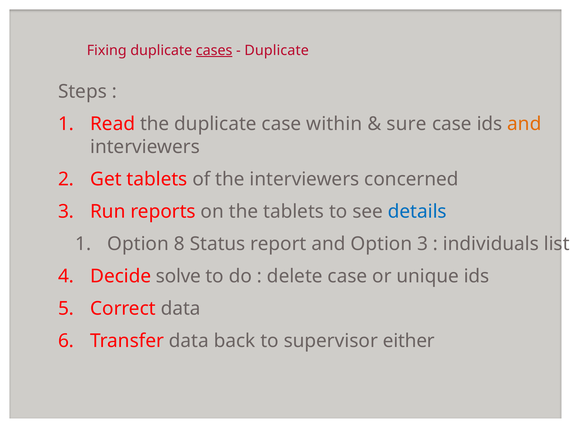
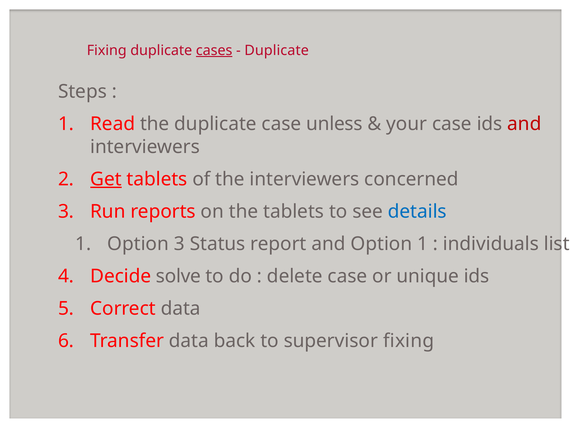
within: within -> unless
sure: sure -> your
and at (524, 124) colour: orange -> red
Get underline: none -> present
Option 8: 8 -> 3
Option 3: 3 -> 1
supervisor either: either -> fixing
